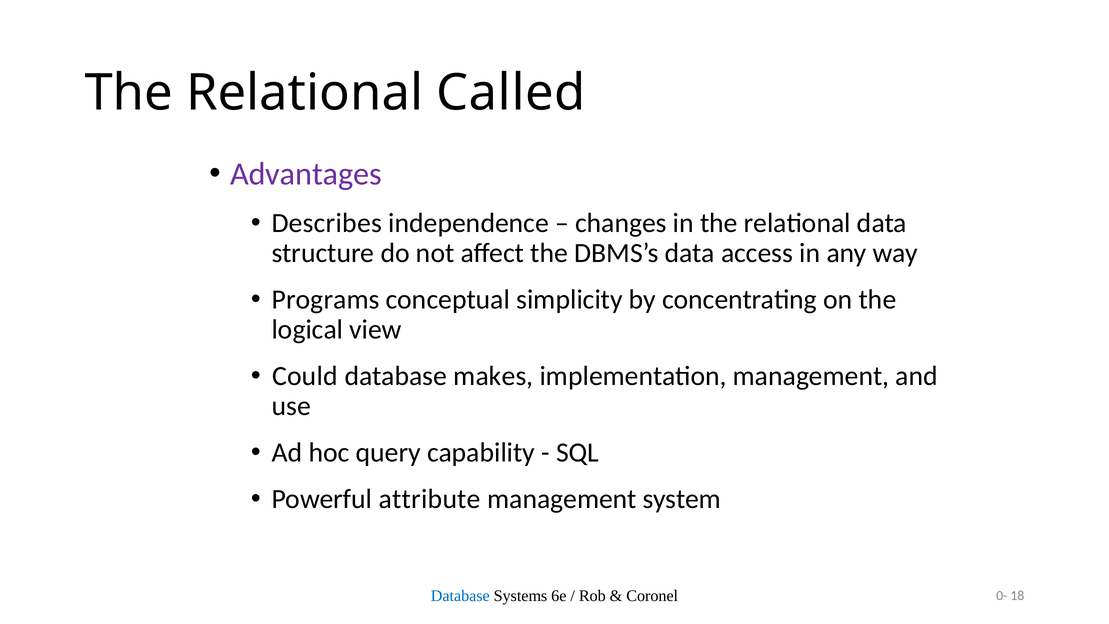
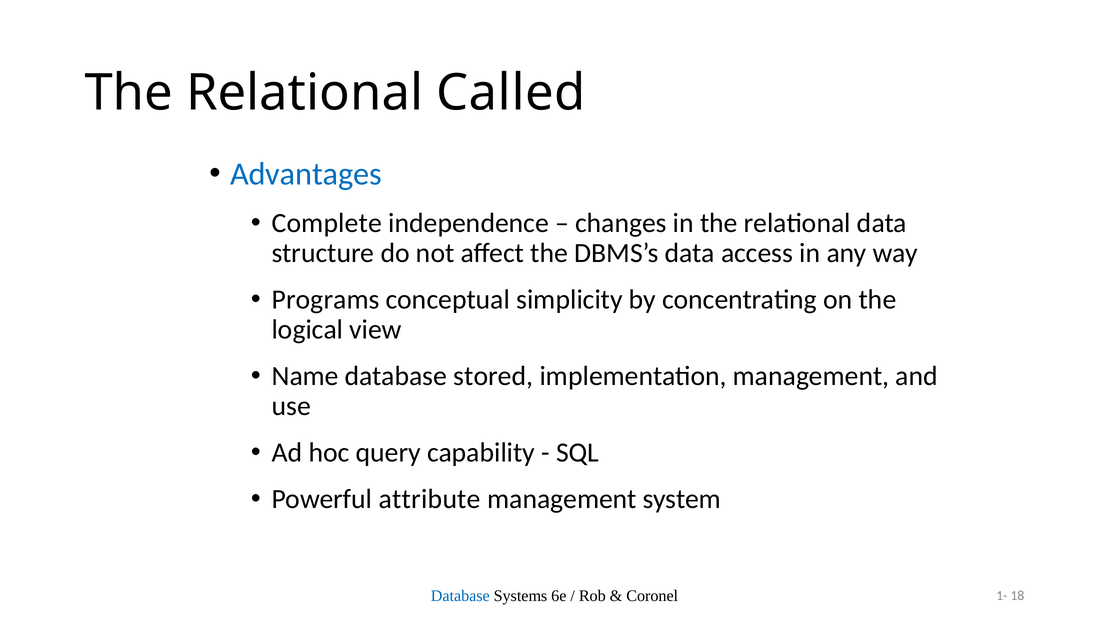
Advantages colour: purple -> blue
Describes: Describes -> Complete
Could: Could -> Name
makes: makes -> stored
0-: 0- -> 1-
